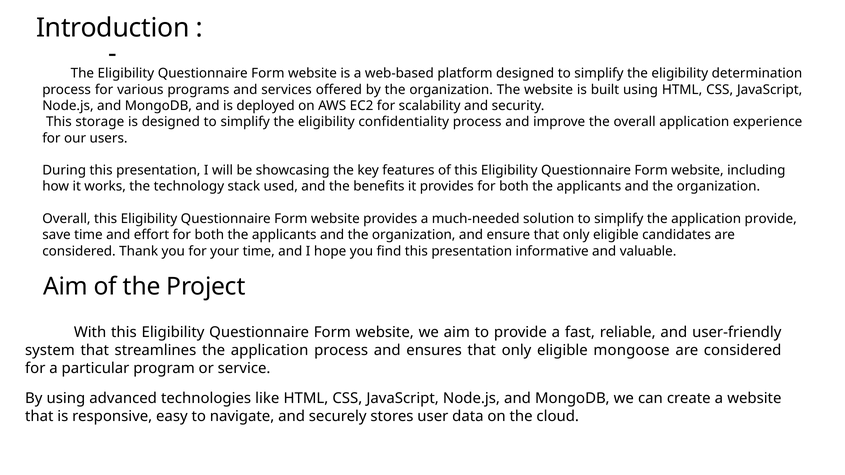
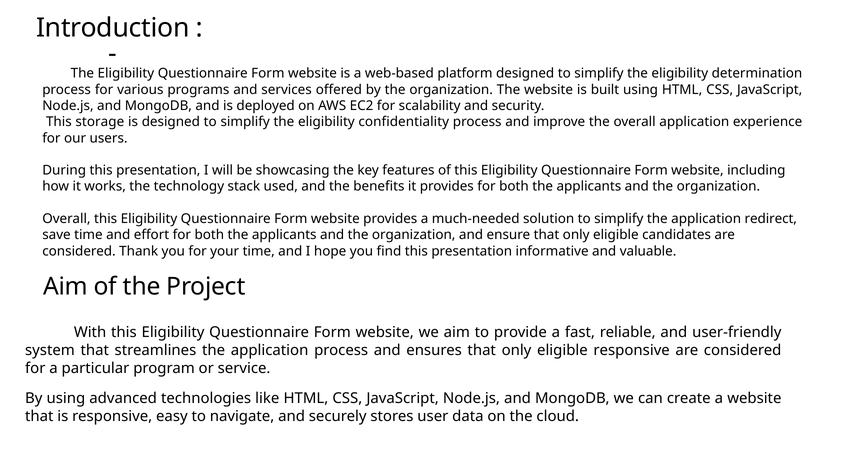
application provide: provide -> redirect
eligible mongoose: mongoose -> responsive
